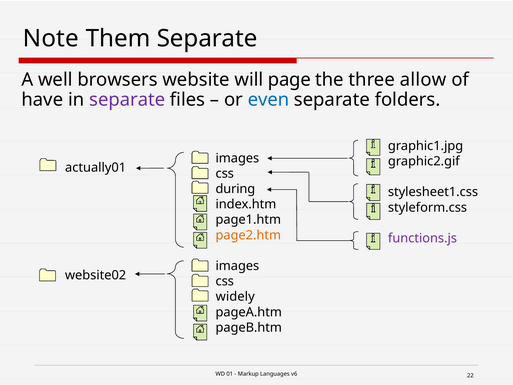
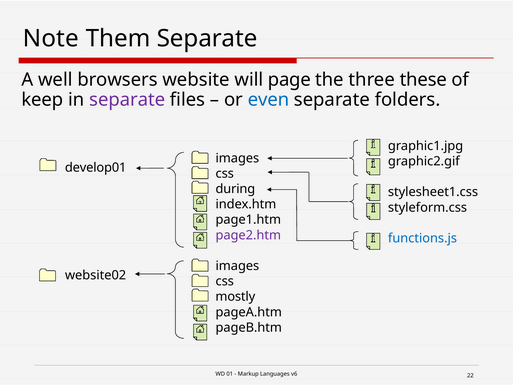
allow: allow -> these
have: have -> keep
actually01: actually01 -> develop01
page2.htm colour: orange -> purple
functions.js colour: purple -> blue
widely: widely -> mostly
